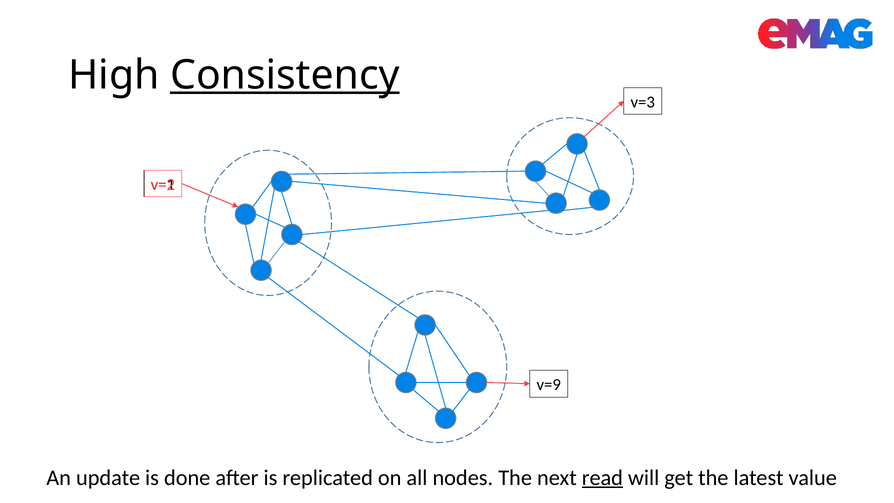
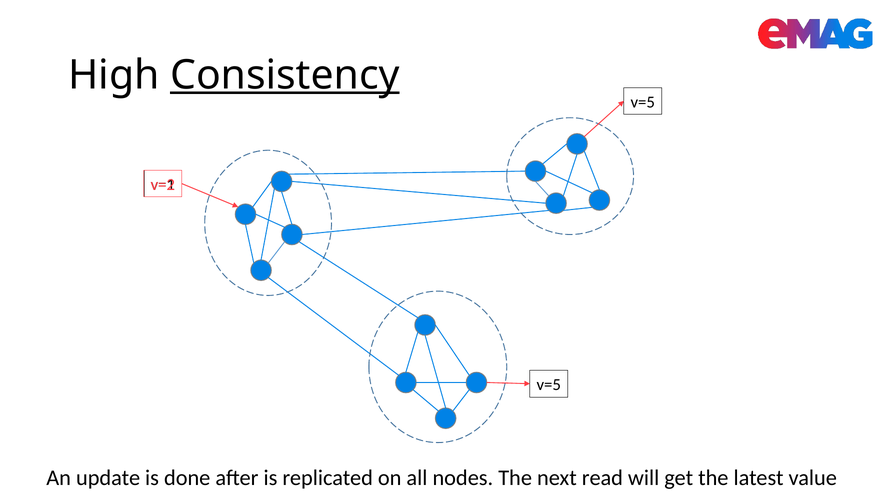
v=3 at (643, 102): v=3 -> v=5
v=9 at (549, 385): v=9 -> v=5
read underline: present -> none
